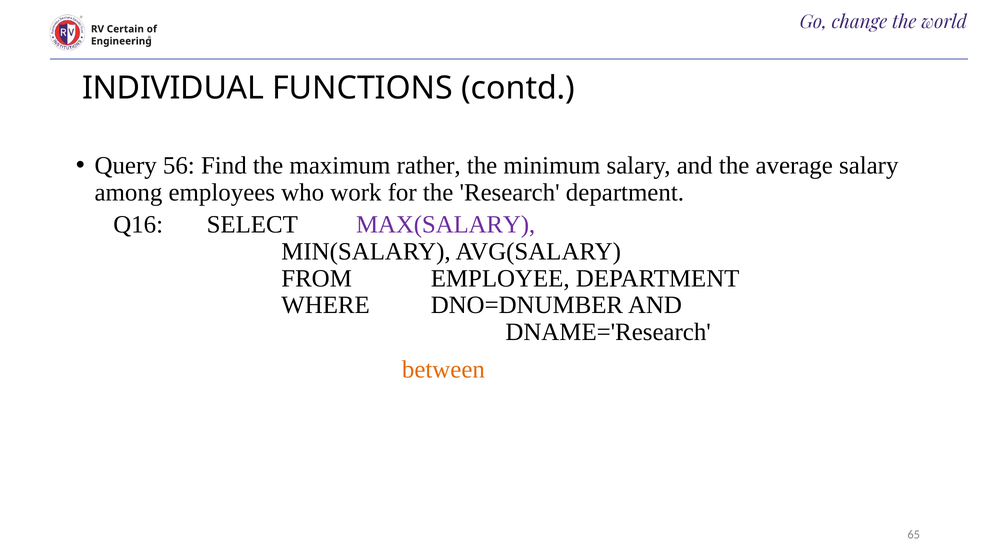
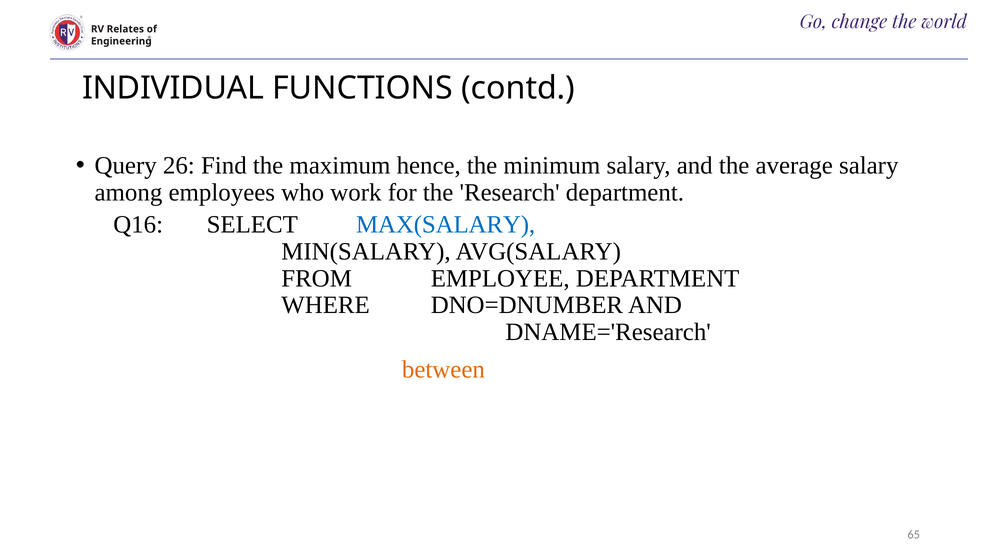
Certain: Certain -> Relates
56: 56 -> 26
rather: rather -> hence
MAX(SALARY colour: purple -> blue
